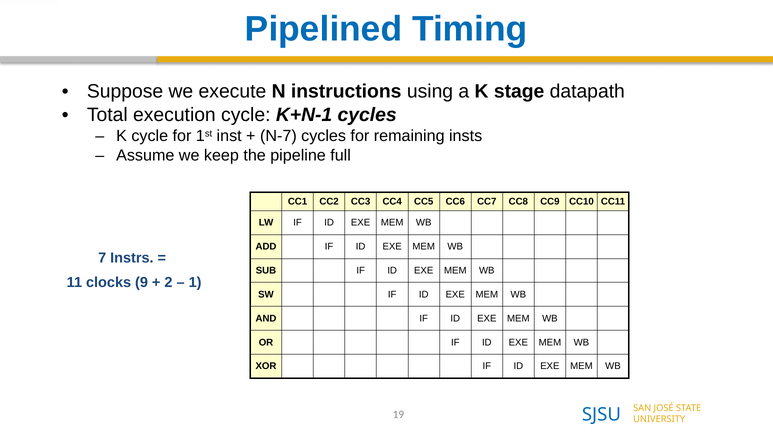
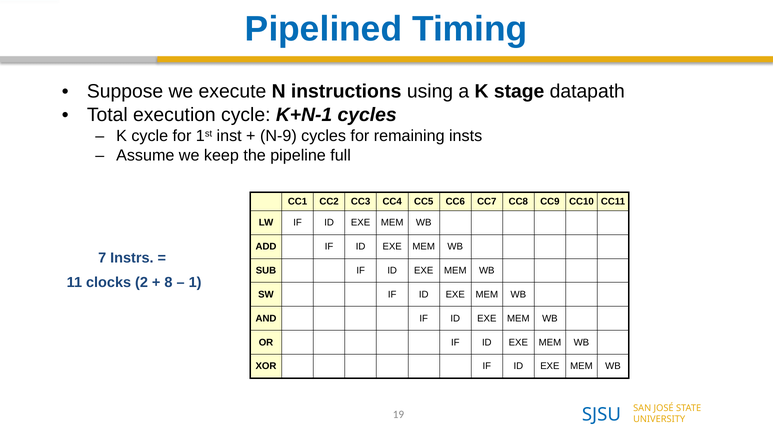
N-7: N-7 -> N-9
9: 9 -> 2
2: 2 -> 8
